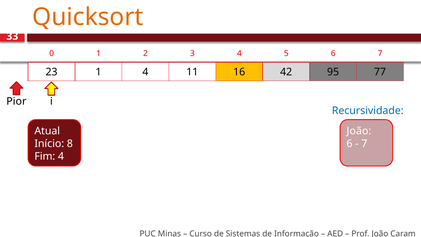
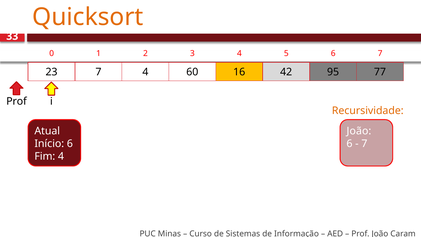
23 1: 1 -> 7
11: 11 -> 60
Pior at (16, 101): Pior -> Prof
Recursividade colour: blue -> orange
Início 8: 8 -> 6
